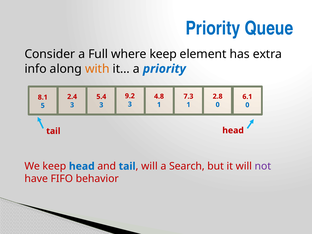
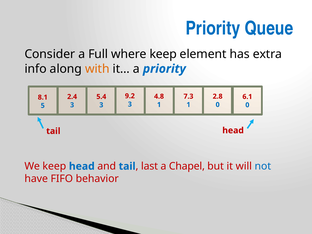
will at (149, 166): will -> last
Search: Search -> Chapel
not colour: purple -> blue
